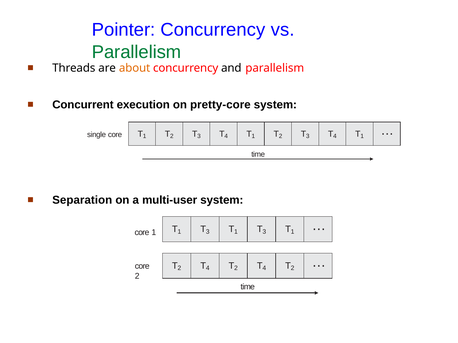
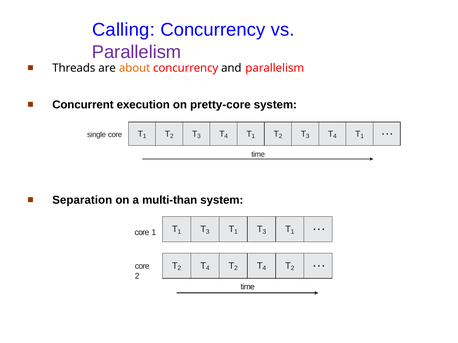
Pointer: Pointer -> Calling
Parallelism at (137, 52) colour: green -> purple
multi-user: multi-user -> multi-than
